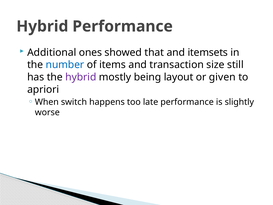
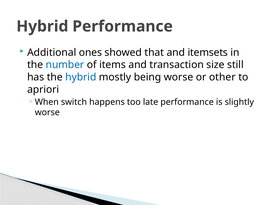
hybrid at (81, 77) colour: purple -> blue
being layout: layout -> worse
given: given -> other
